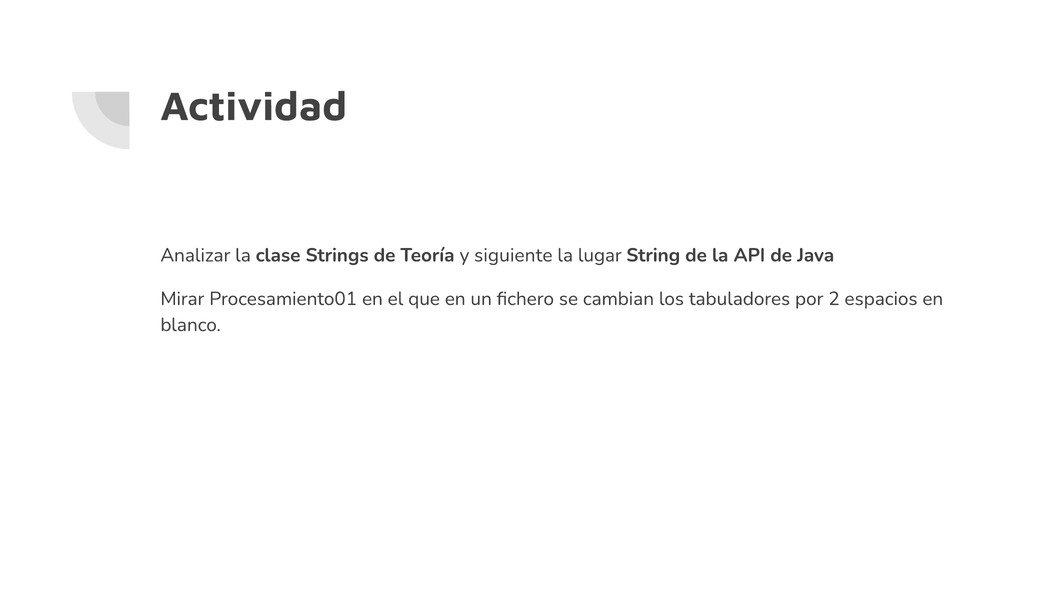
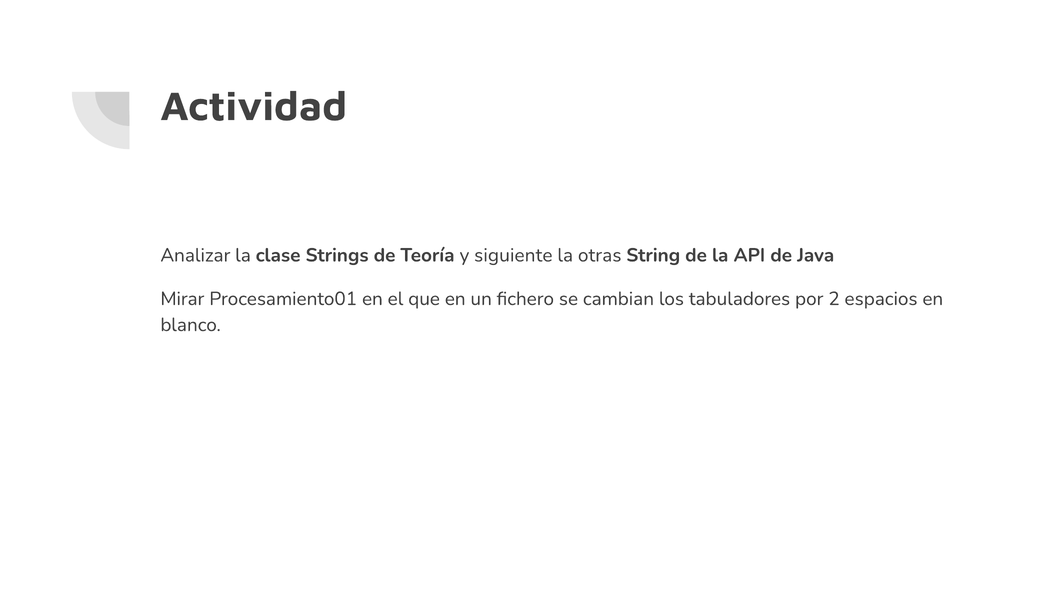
lugar: lugar -> otras
